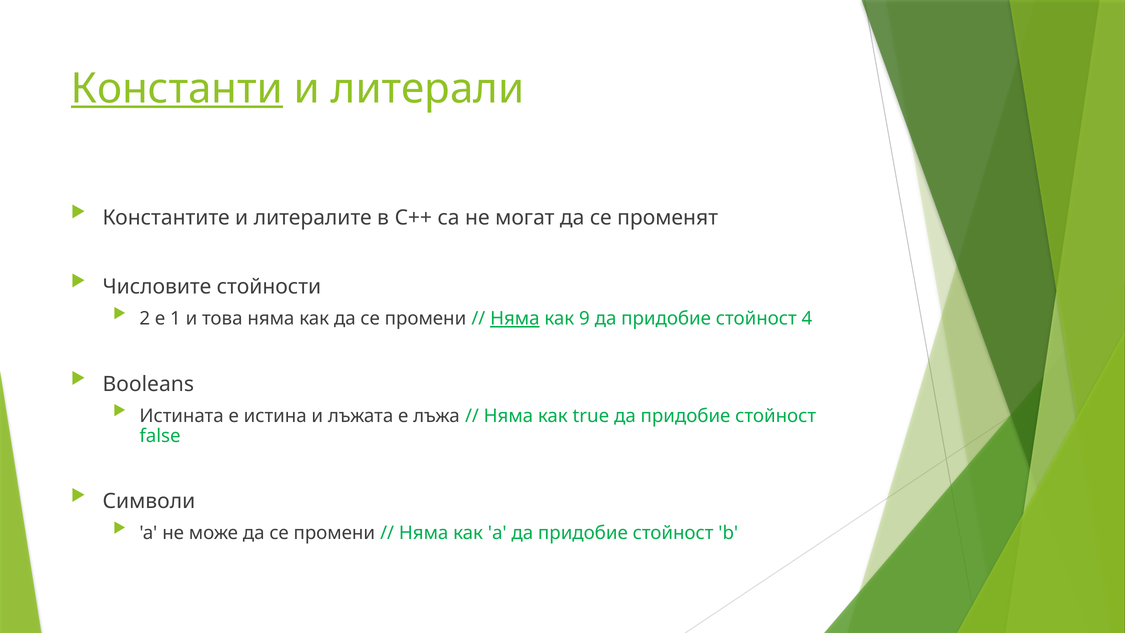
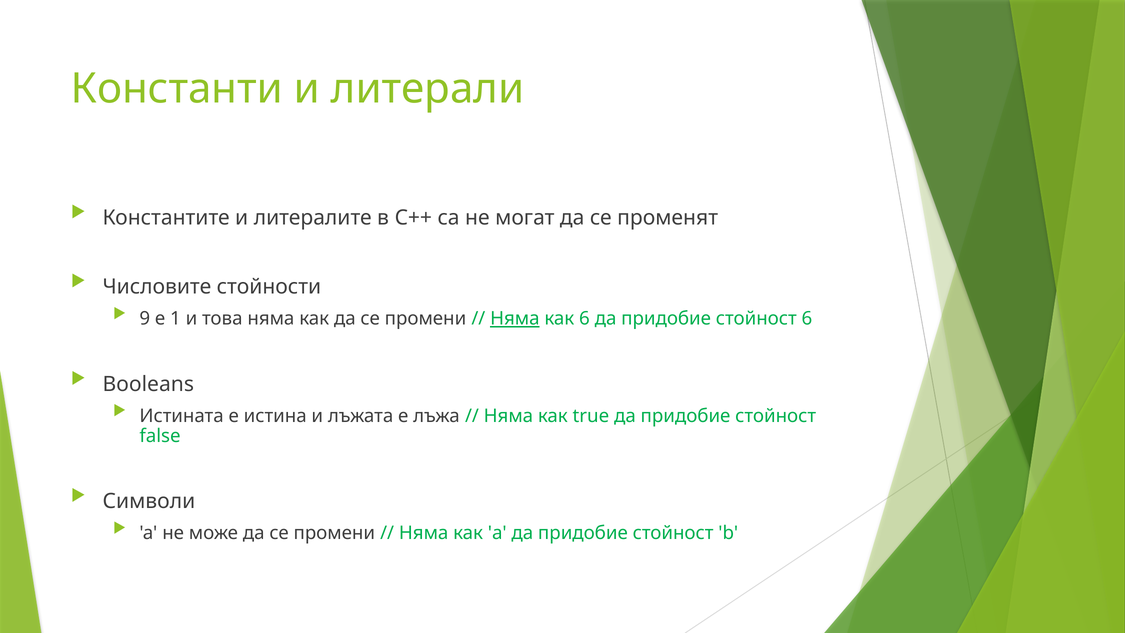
Константи underline: present -> none
2: 2 -> 9
как 9: 9 -> 6
стойност 4: 4 -> 6
